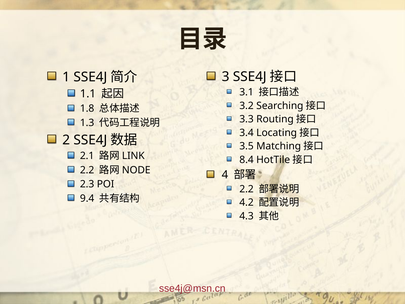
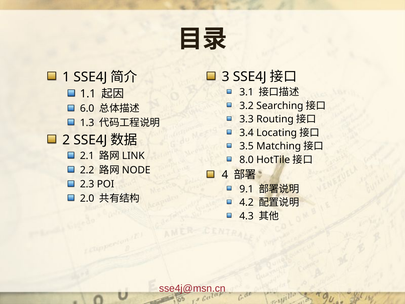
1.8: 1.8 -> 6.0
8.4: 8.4 -> 8.0
2.2 at (247, 189): 2.2 -> 9.1
9.4: 9.4 -> 2.0
